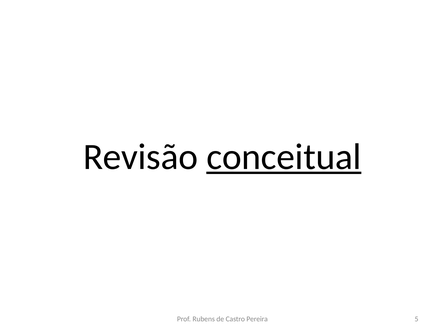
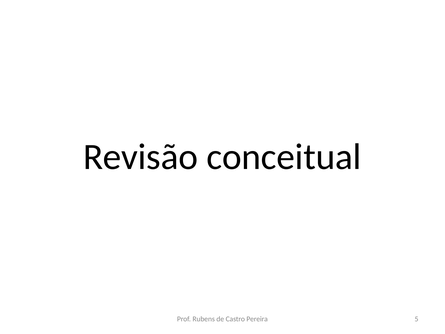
conceitual underline: present -> none
